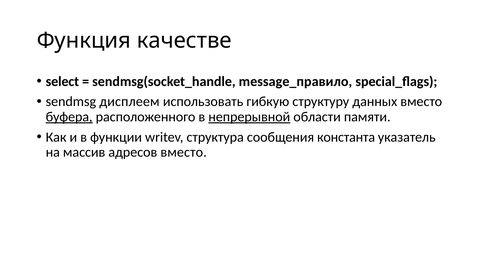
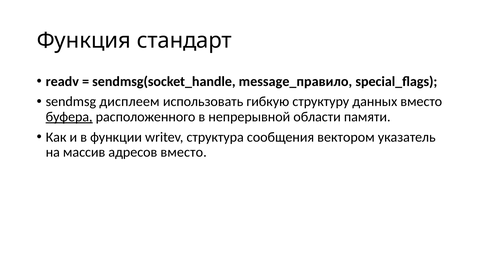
качестве: качестве -> стандарт
select: select -> readv
непрерывной underline: present -> none
константа: константа -> вектором
